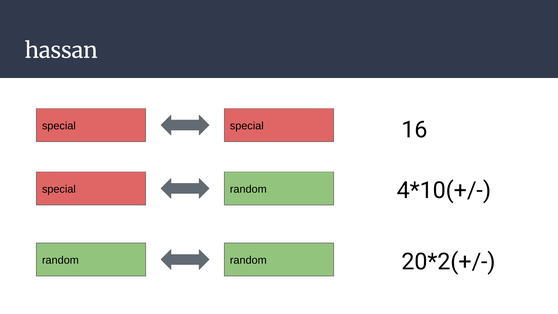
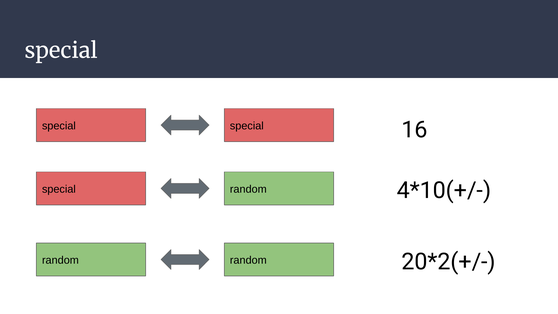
hassan at (61, 51): hassan -> special
